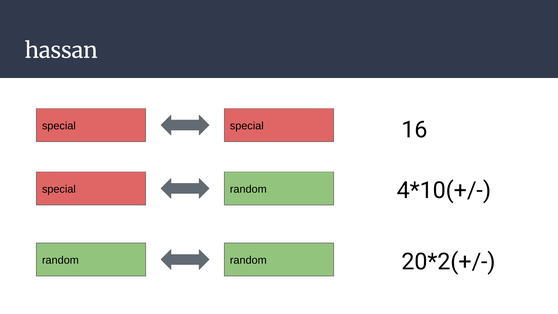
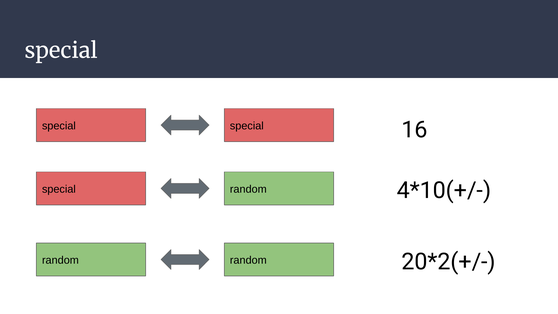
hassan at (61, 51): hassan -> special
